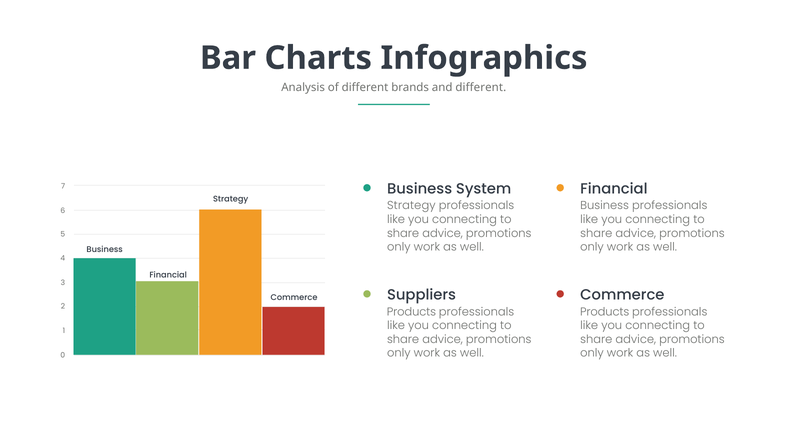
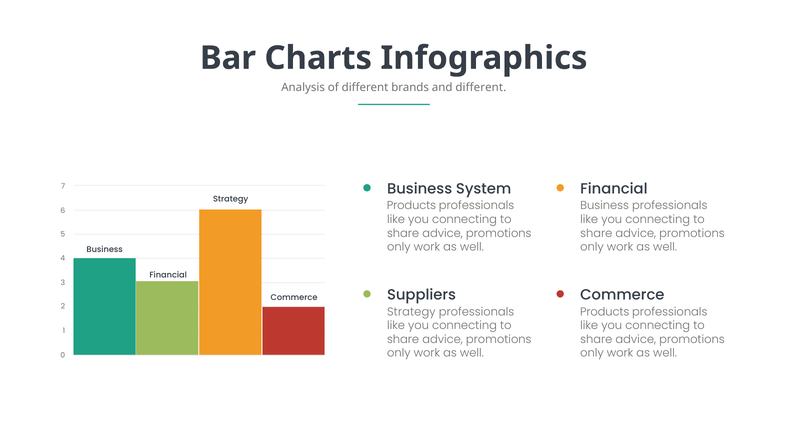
Strategy at (411, 206): Strategy -> Products
Products at (411, 312): Products -> Strategy
